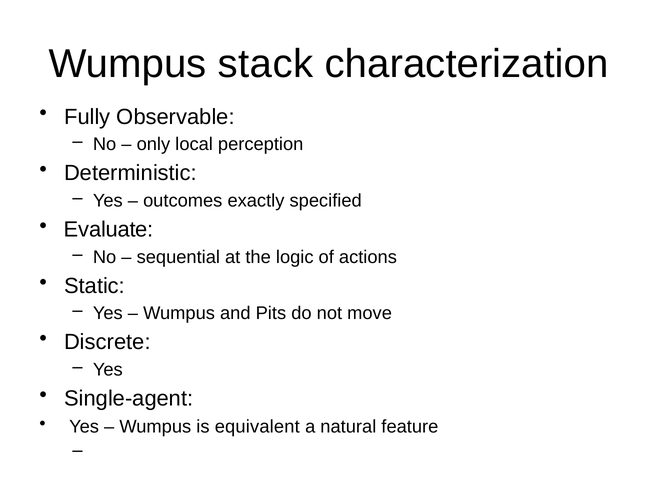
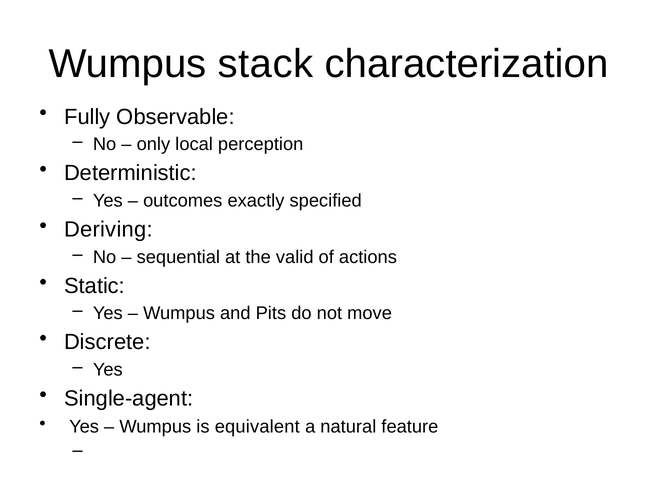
Evaluate: Evaluate -> Deriving
logic: logic -> valid
